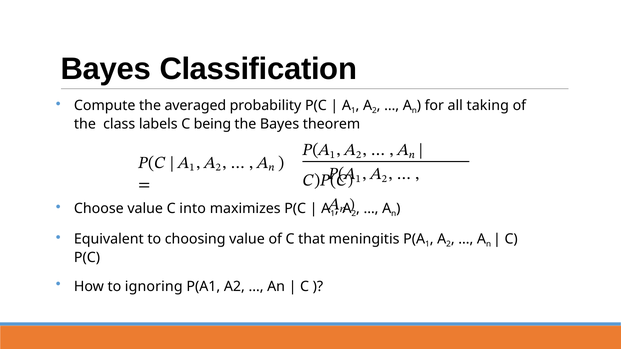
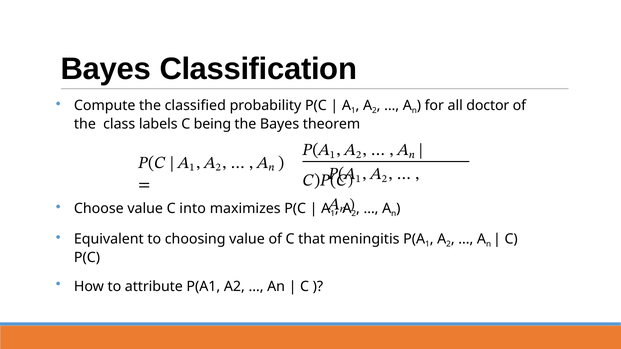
averaged: averaged -> classified
taking: taking -> doctor
ignoring: ignoring -> attribute
